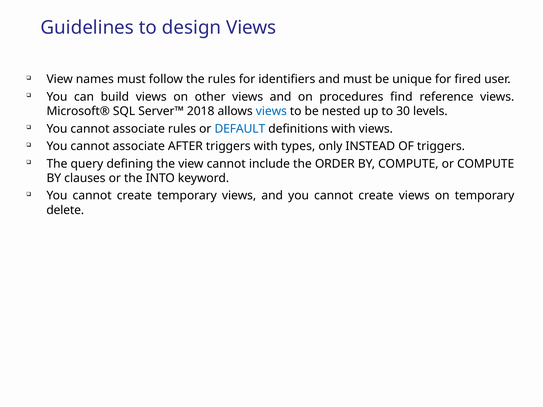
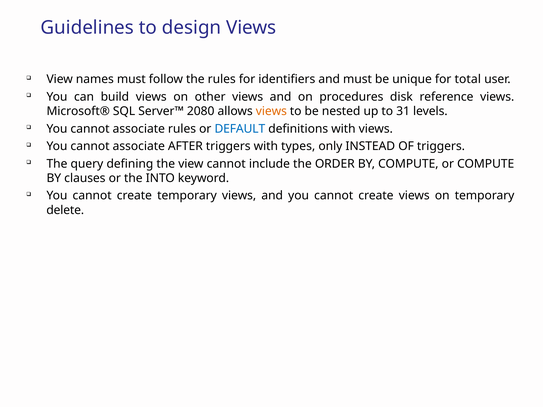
fired: fired -> total
find: find -> disk
2018: 2018 -> 2080
views at (271, 111) colour: blue -> orange
30: 30 -> 31
